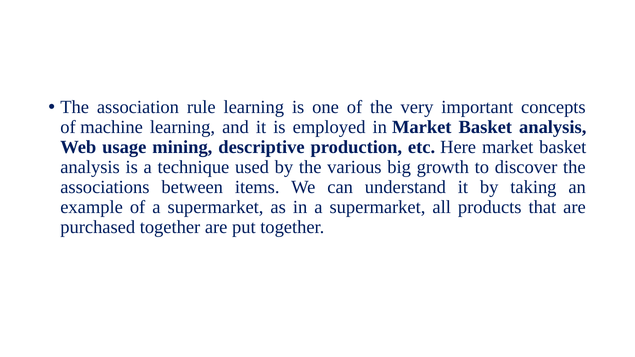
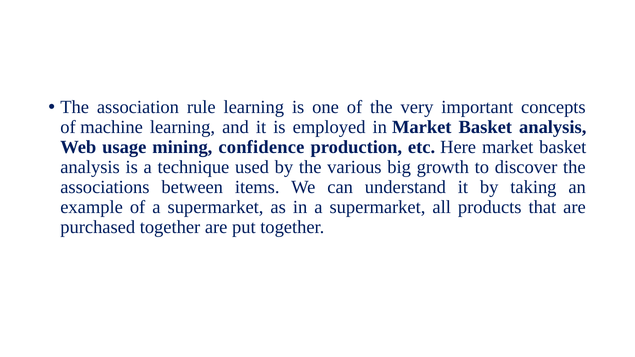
descriptive: descriptive -> confidence
